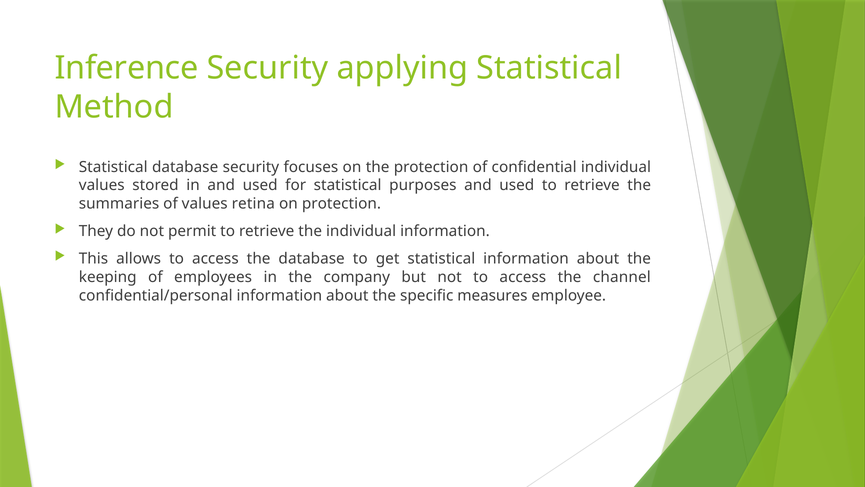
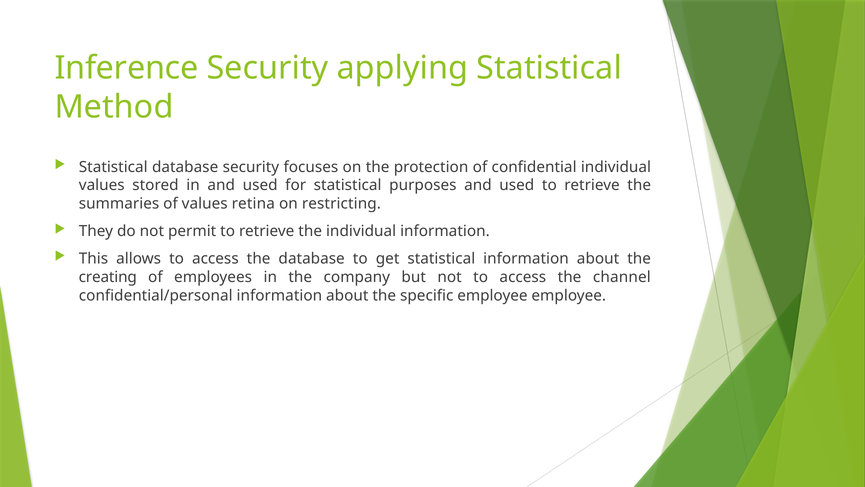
on protection: protection -> restricting
keeping: keeping -> creating
specific measures: measures -> employee
